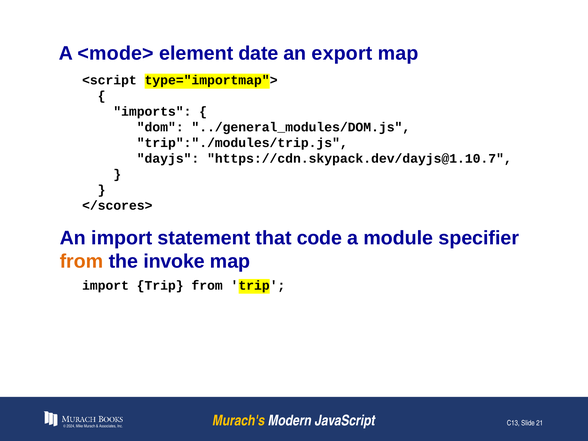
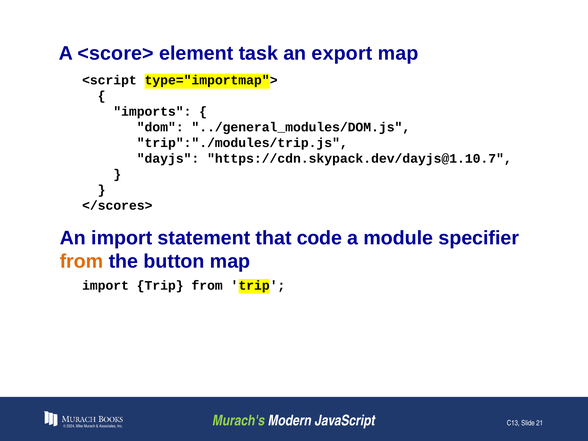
<mode>: <mode> -> <score>
date: date -> task
invoke: invoke -> button
Murach's colour: yellow -> light green
